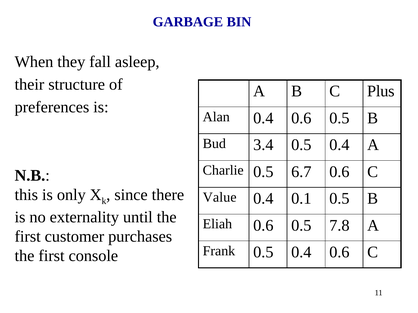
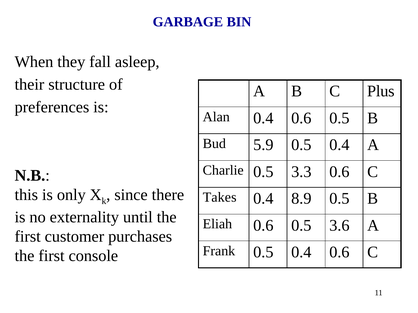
3.4: 3.4 -> 5.9
6.7: 6.7 -> 3.3
Value: Value -> Takes
0.1: 0.1 -> 8.9
7.8: 7.8 -> 3.6
